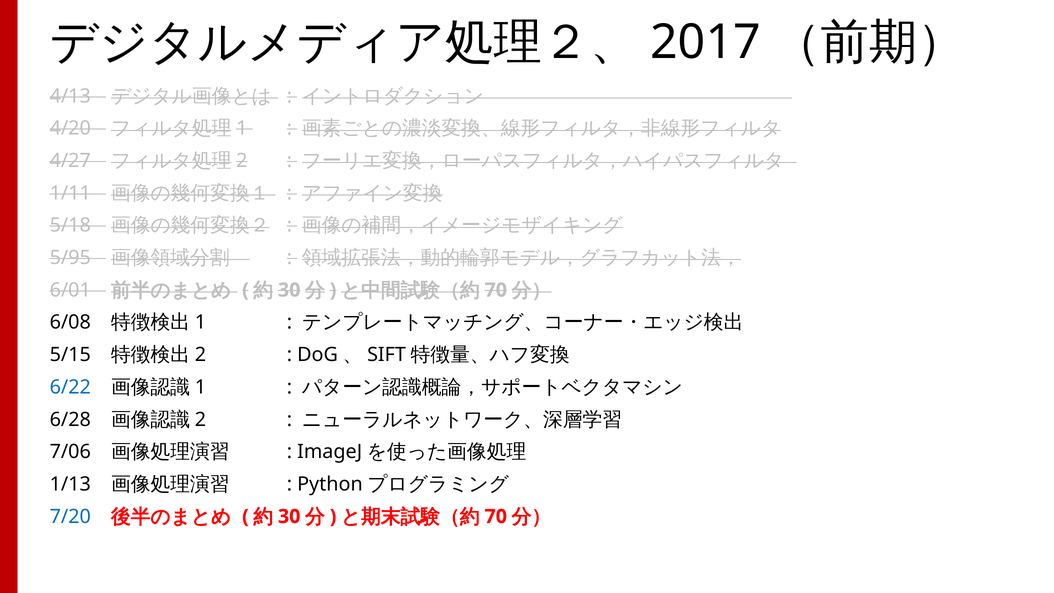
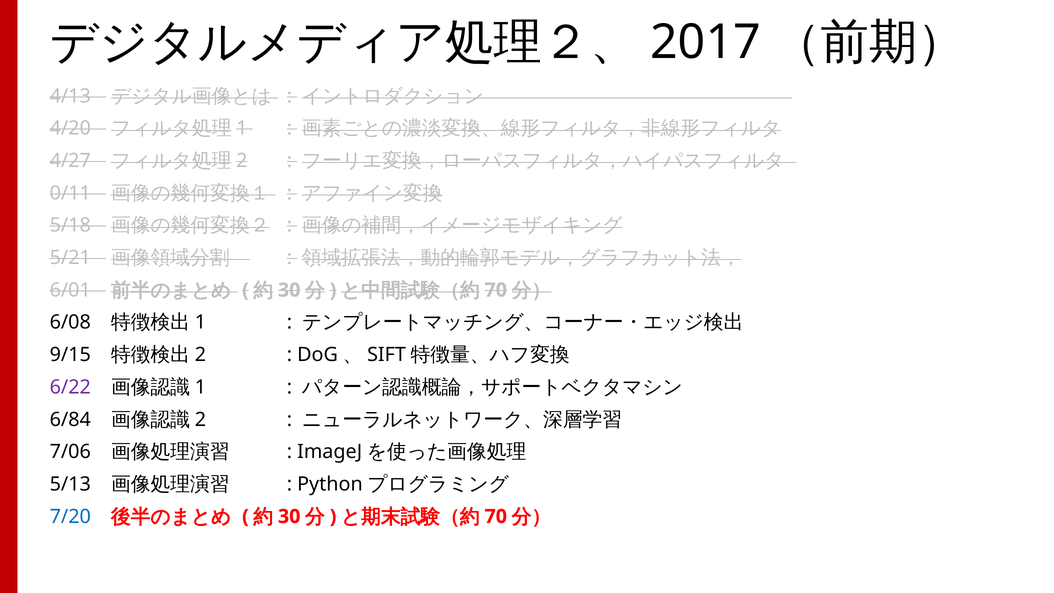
1/11: 1/11 -> 0/11
5/95: 5/95 -> 5/21
5/15: 5/15 -> 9/15
6/22 colour: blue -> purple
6/28: 6/28 -> 6/84
1/13: 1/13 -> 5/13
